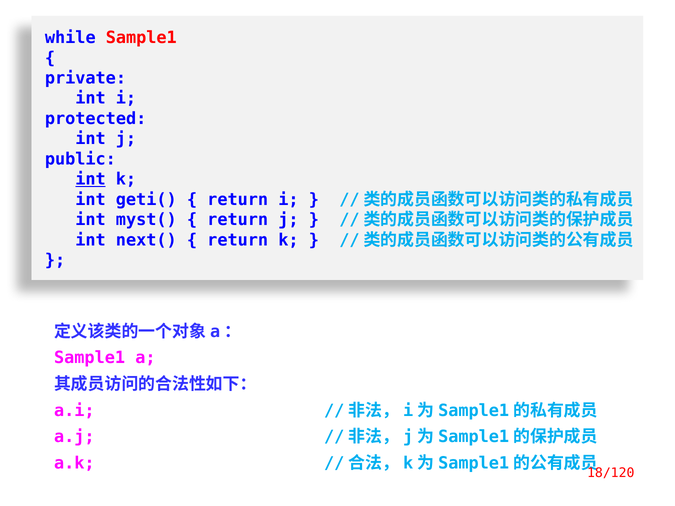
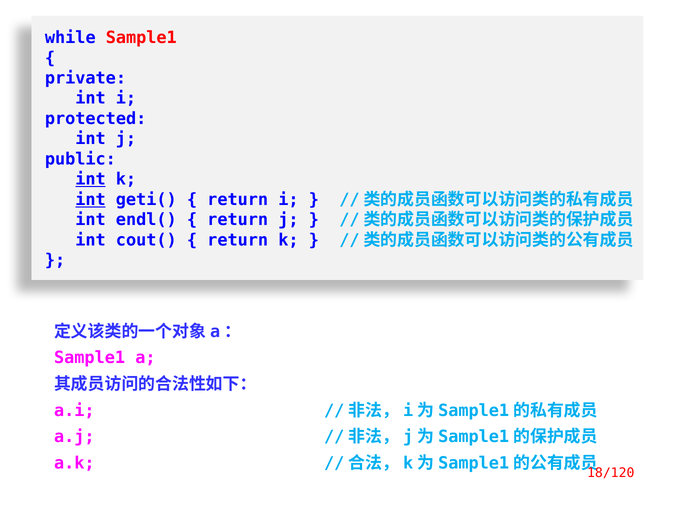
int at (91, 200) underline: none -> present
myst(: myst( -> endl(
next(: next( -> cout(
